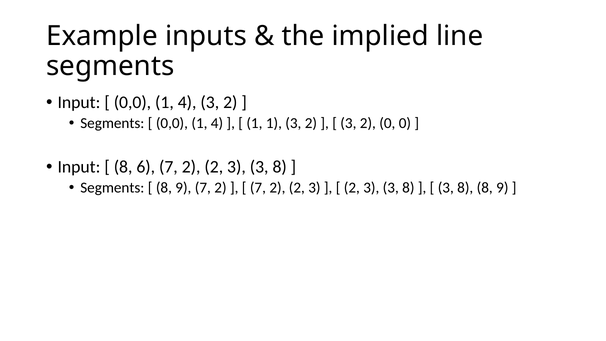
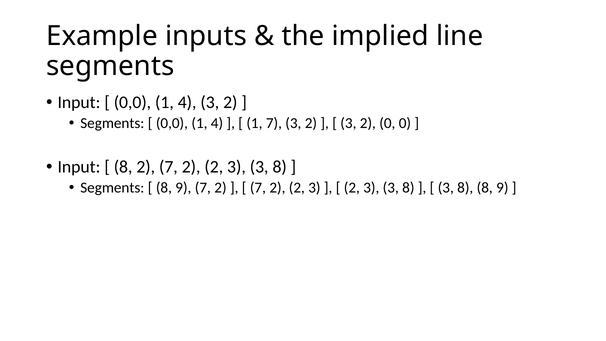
1 1: 1 -> 7
8 6: 6 -> 2
